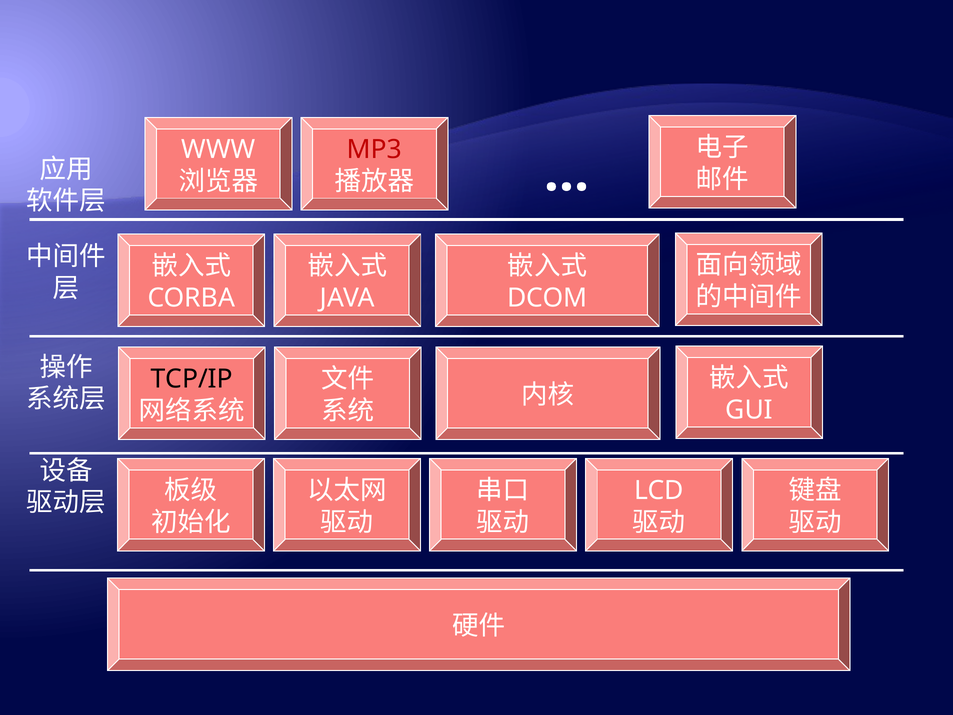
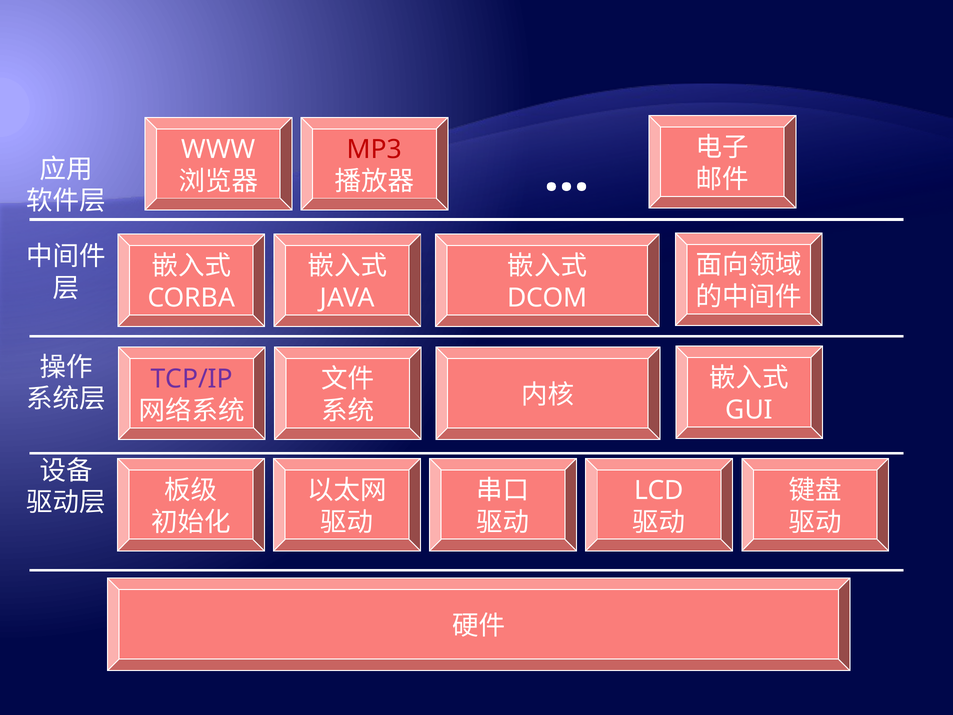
TCP/IP colour: black -> purple
